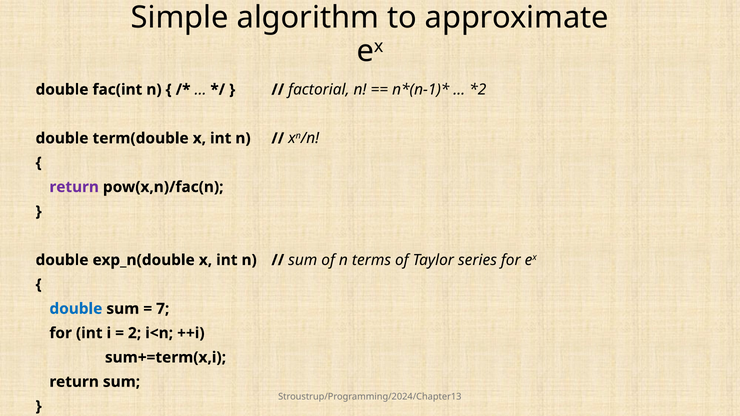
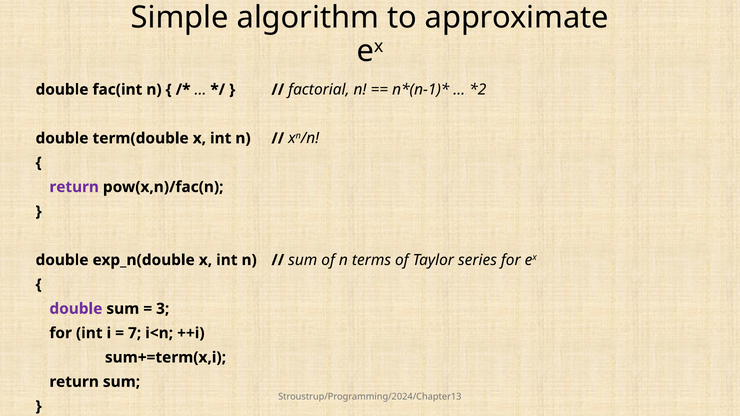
double at (76, 309) colour: blue -> purple
7: 7 -> 3
2: 2 -> 7
